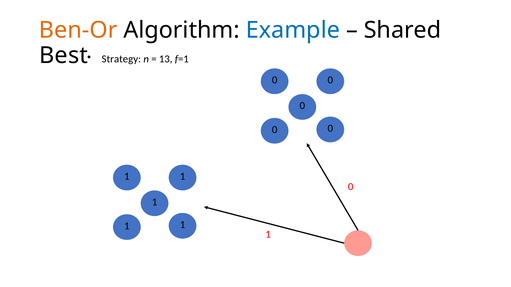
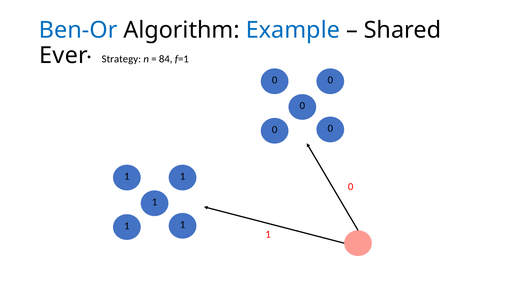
Ben-Or colour: orange -> blue
Best: Best -> Ever
13: 13 -> 84
